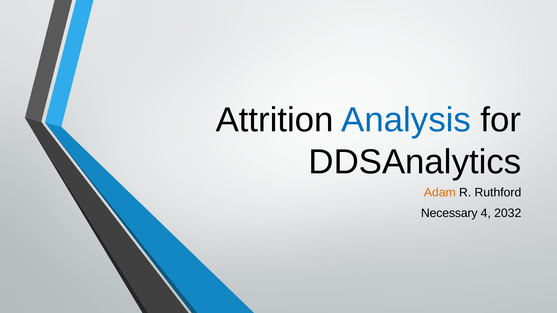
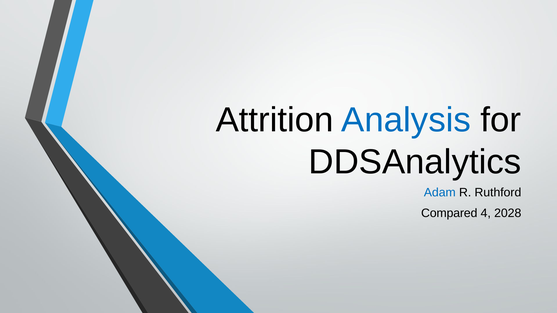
Adam colour: orange -> blue
Necessary: Necessary -> Compared
2032: 2032 -> 2028
